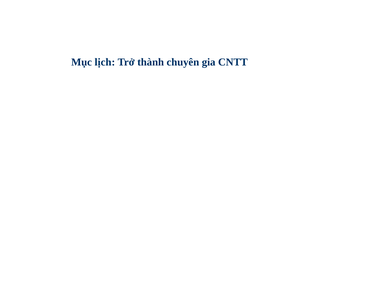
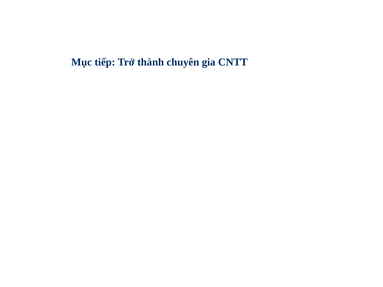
lịch: lịch -> tiếp
